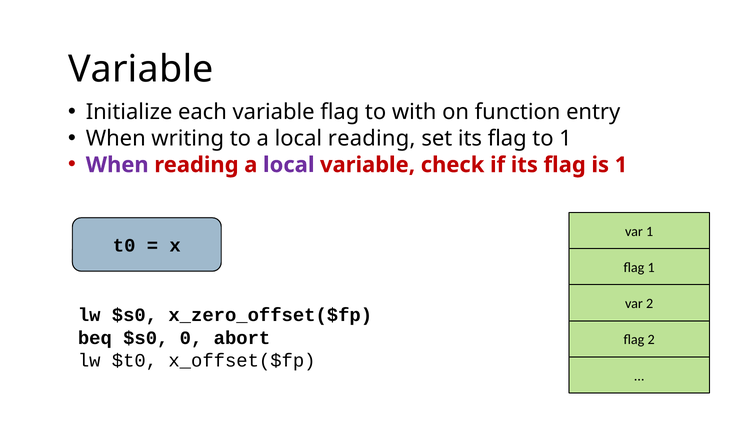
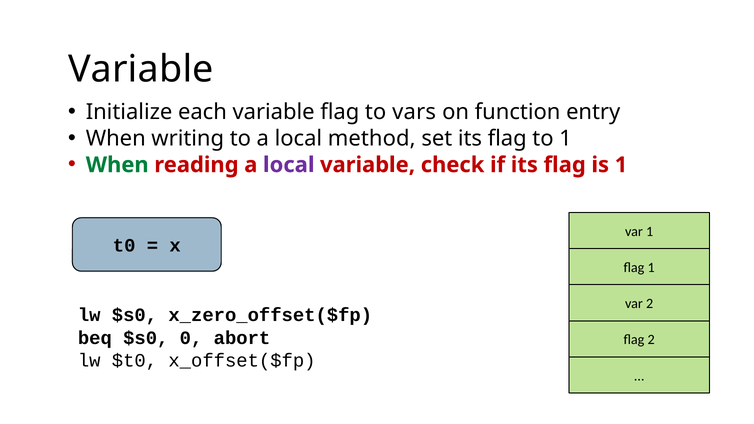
with: with -> vars
local reading: reading -> method
When at (117, 165) colour: purple -> green
